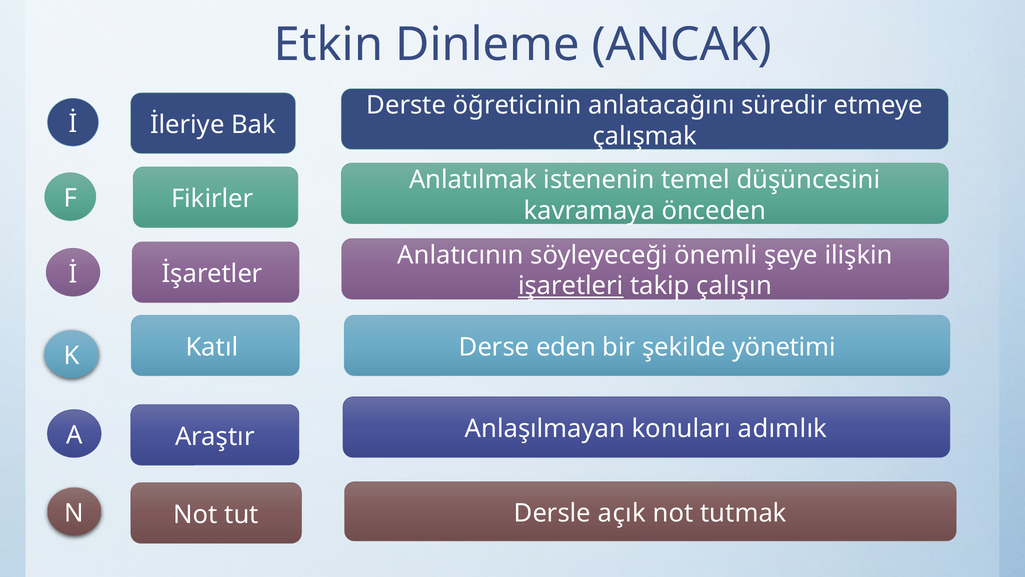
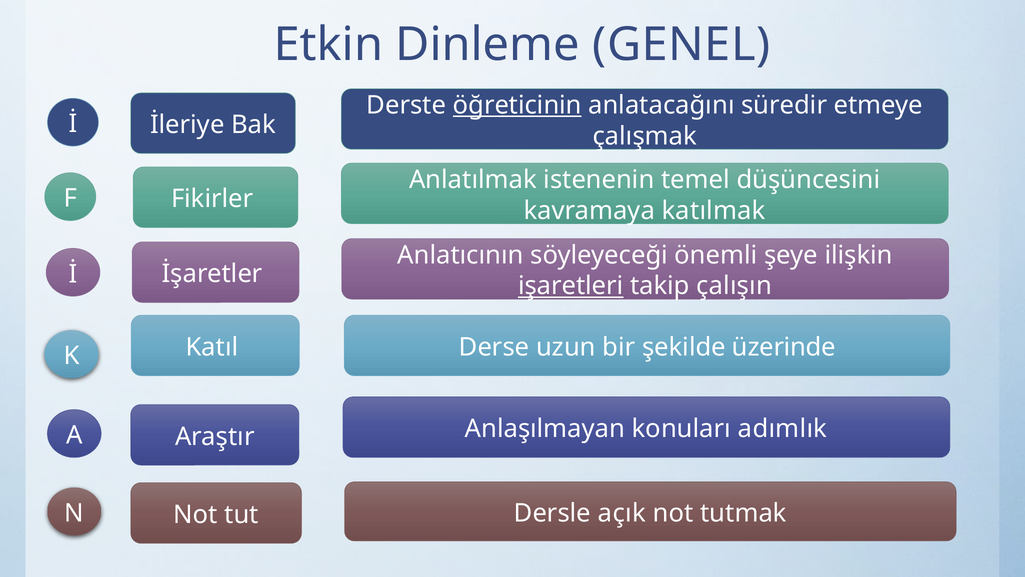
ANCAK: ANCAK -> GENEL
öğreticinin underline: none -> present
önceden: önceden -> katılmak
eden: eden -> uzun
yönetimi: yönetimi -> üzerinde
